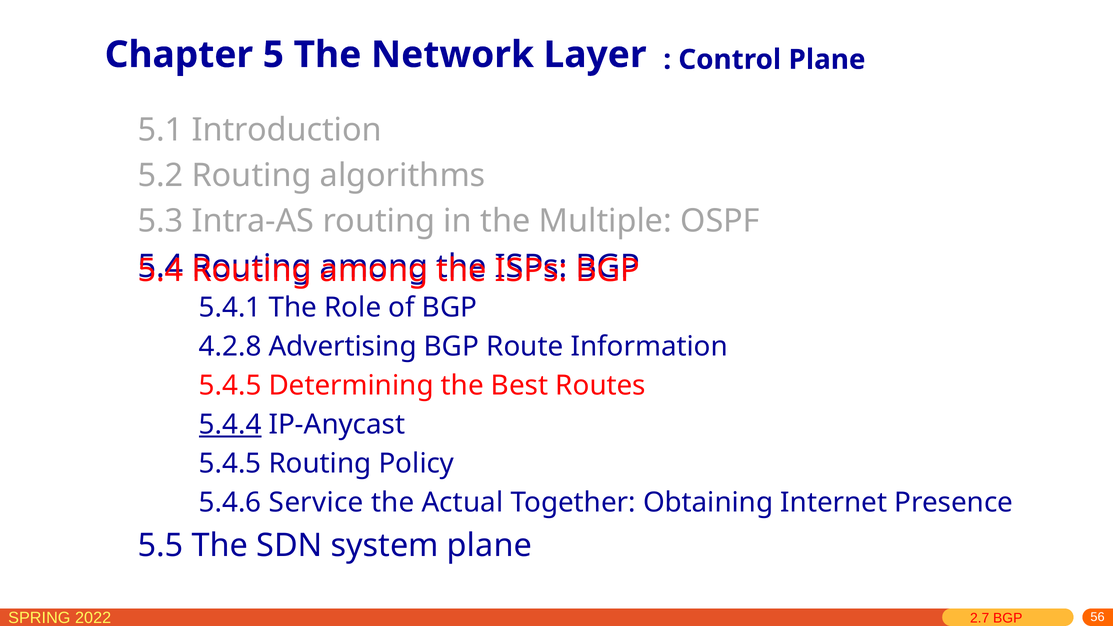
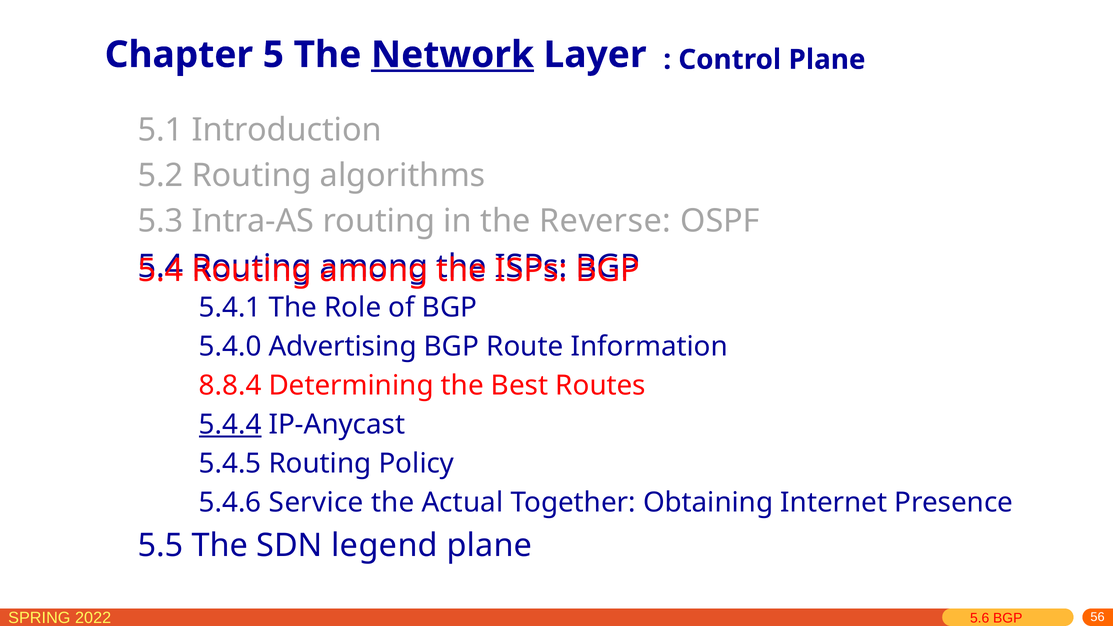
Network underline: none -> present
Multiple: Multiple -> Reverse
4.2.8: 4.2.8 -> 5.4.0
5.4.5 at (230, 386): 5.4.5 -> 8.8.4
system: system -> legend
2.7: 2.7 -> 5.6
